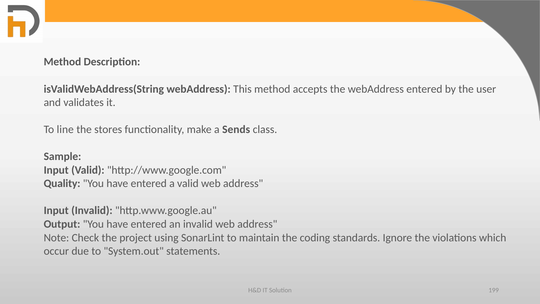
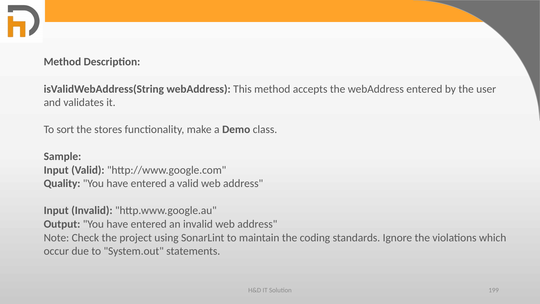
line: line -> sort
Sends: Sends -> Demo
